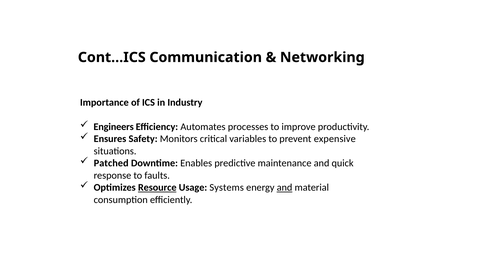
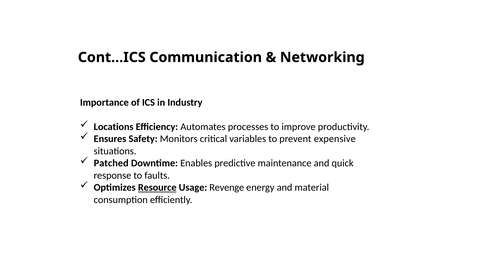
Engineers: Engineers -> Locations
Systems: Systems -> Revenge
and at (285, 188) underline: present -> none
